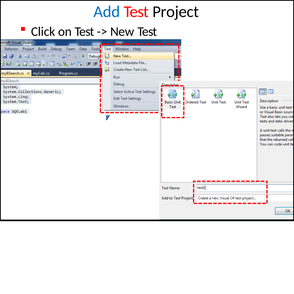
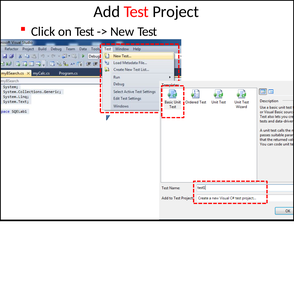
Add colour: blue -> black
